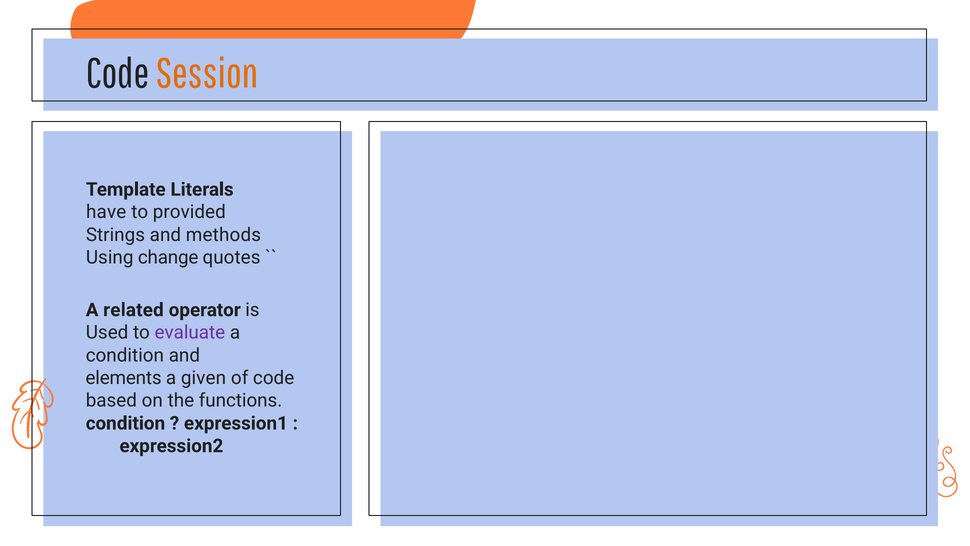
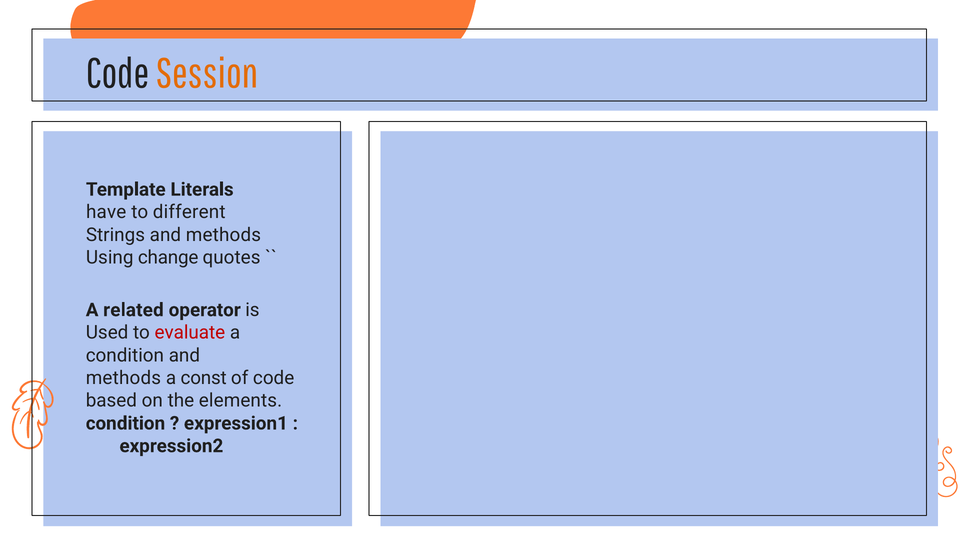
provided: provided -> different
evaluate colour: purple -> red
elements at (124, 378): elements -> methods
given: given -> const
functions: functions -> elements
